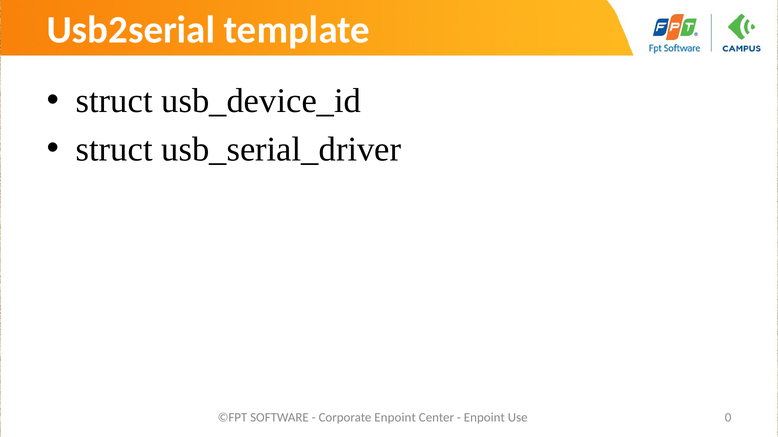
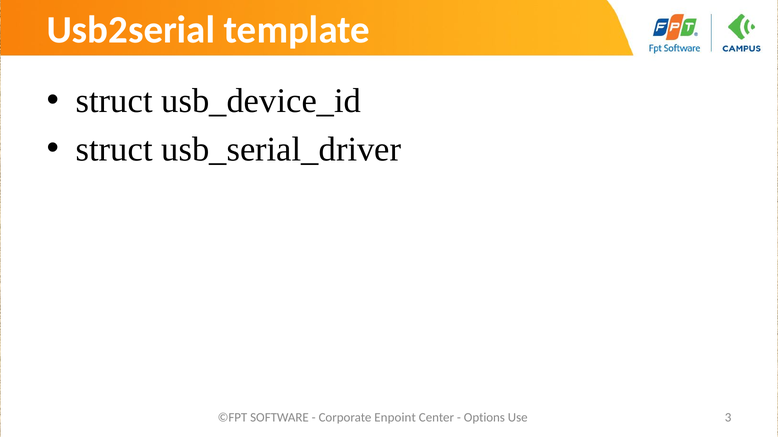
Enpoint at (484, 418): Enpoint -> Options
0: 0 -> 3
